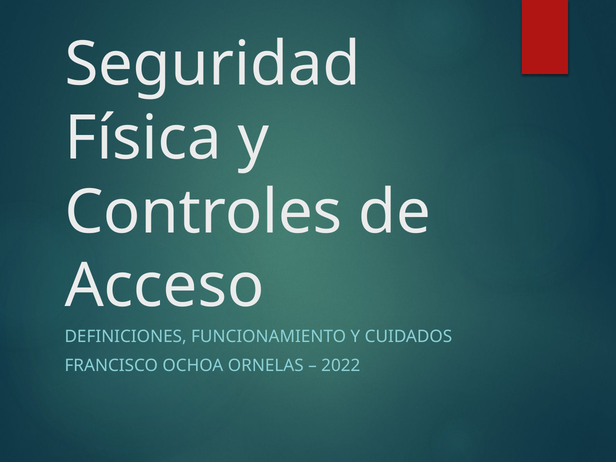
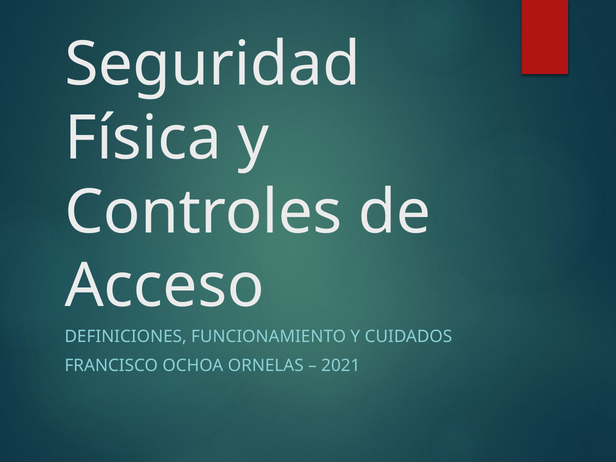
2022: 2022 -> 2021
